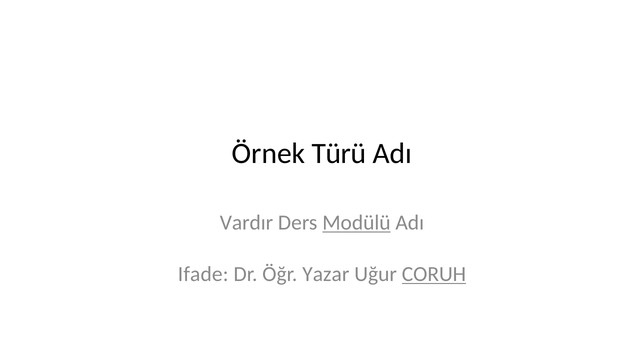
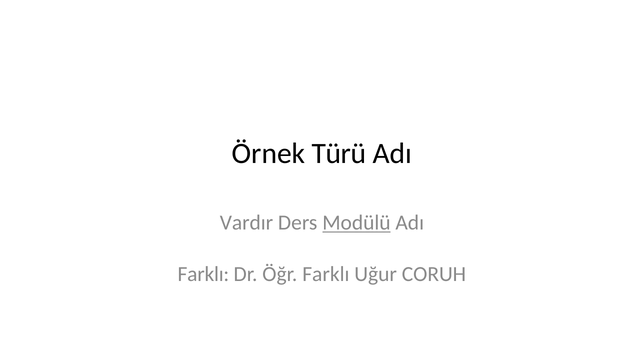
Ifade at (203, 274): Ifade -> Farklı
Öğr Yazar: Yazar -> Farklı
CORUH underline: present -> none
